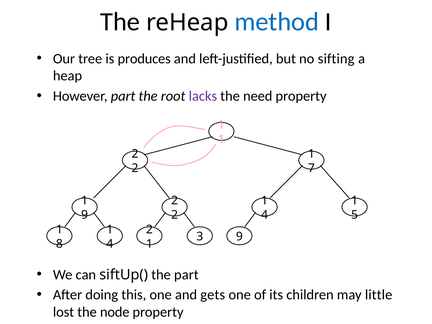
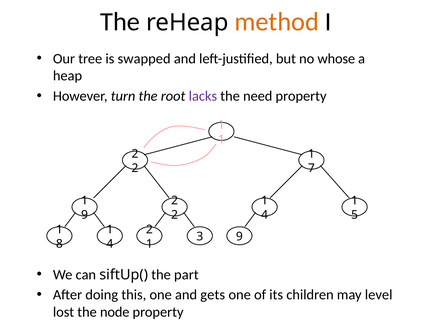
method colour: blue -> orange
produces: produces -> swapped
sifting: sifting -> whose
However part: part -> turn
little: little -> level
